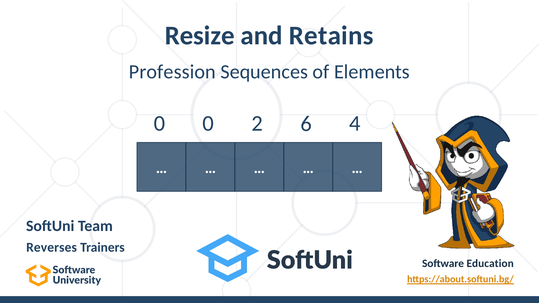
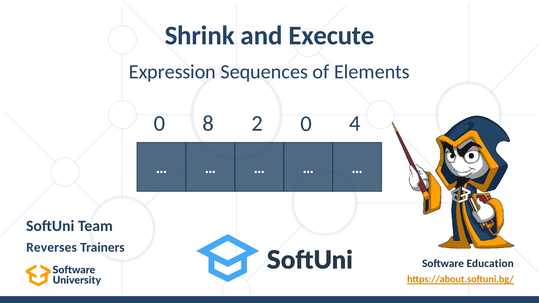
Resize: Resize -> Shrink
Retains: Retains -> Execute
Profession: Profession -> Expression
0 0: 0 -> 8
2 6: 6 -> 0
